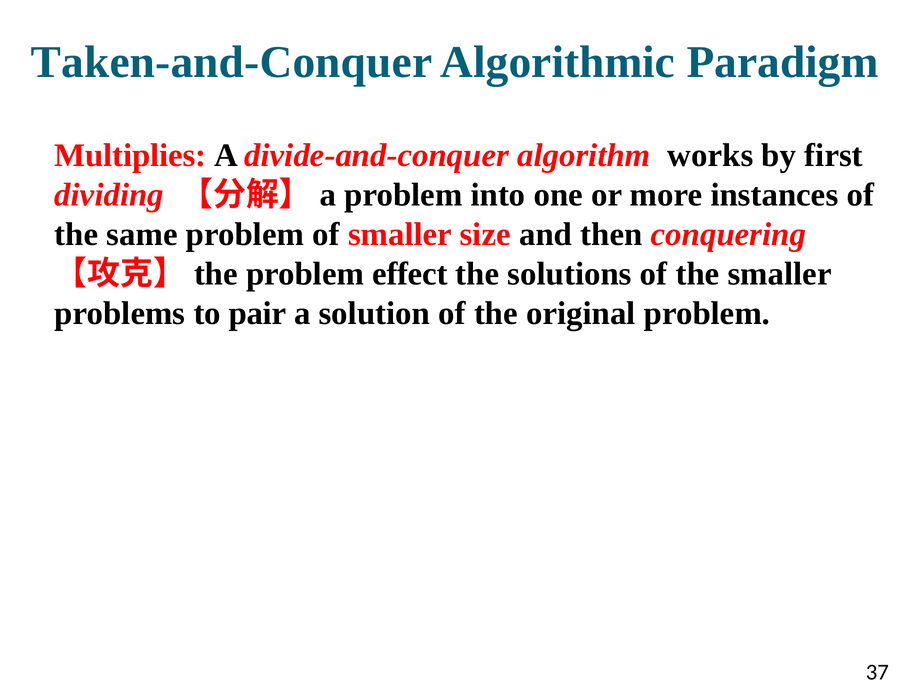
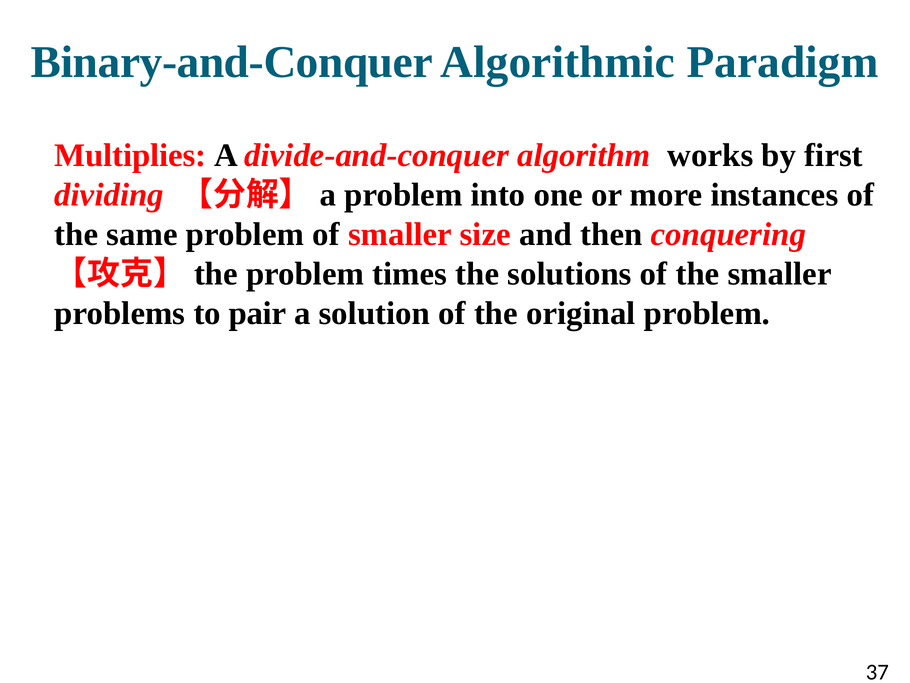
Taken-and-Conquer: Taken-and-Conquer -> Binary-and-Conquer
effect: effect -> times
